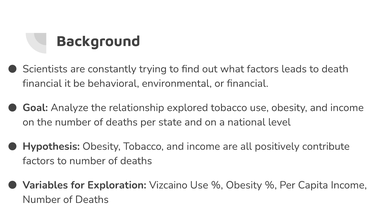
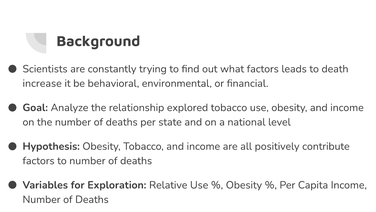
financial at (42, 83): financial -> increase
Vizcaino: Vizcaino -> Relative
